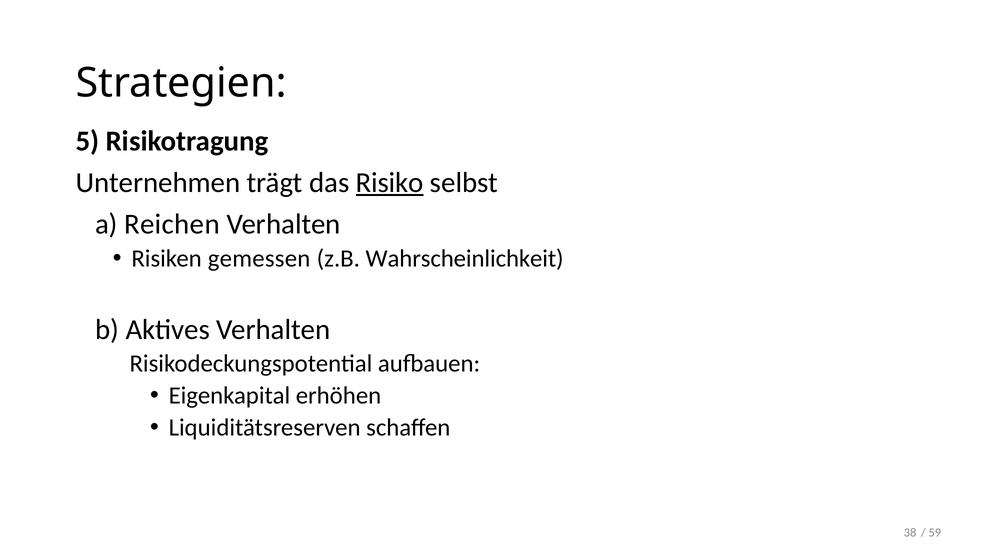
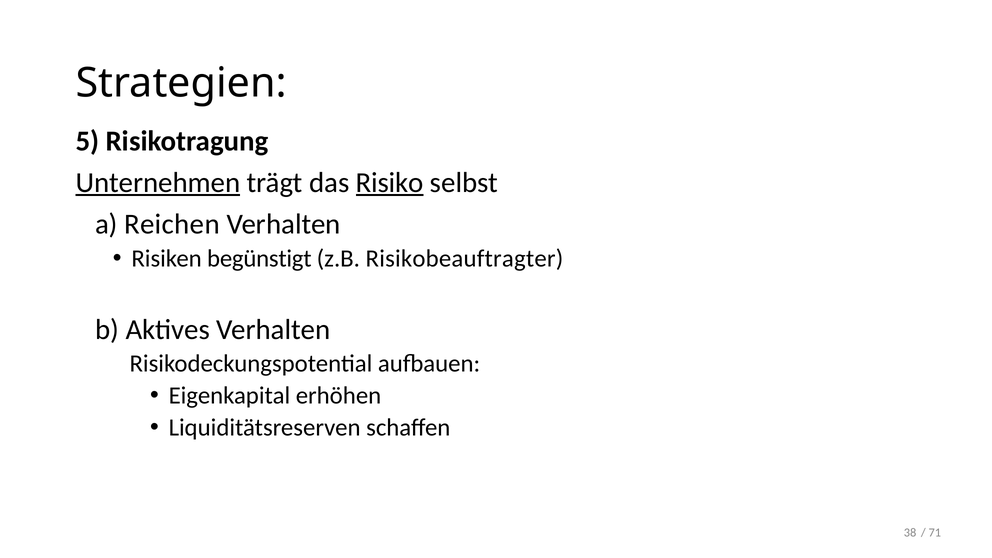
Unternehmen underline: none -> present
gemessen: gemessen -> begünstigt
Wahrscheinlichkeit: Wahrscheinlichkeit -> Risikobeauftragter
59: 59 -> 71
